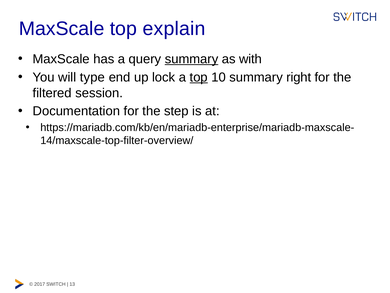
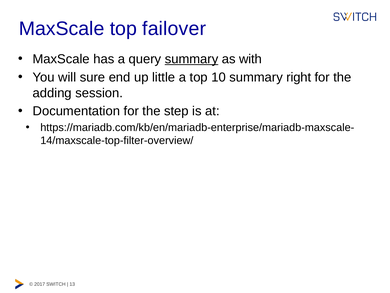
explain: explain -> failover
type: type -> sure
lock: lock -> little
top at (199, 77) underline: present -> none
filtered: filtered -> adding
